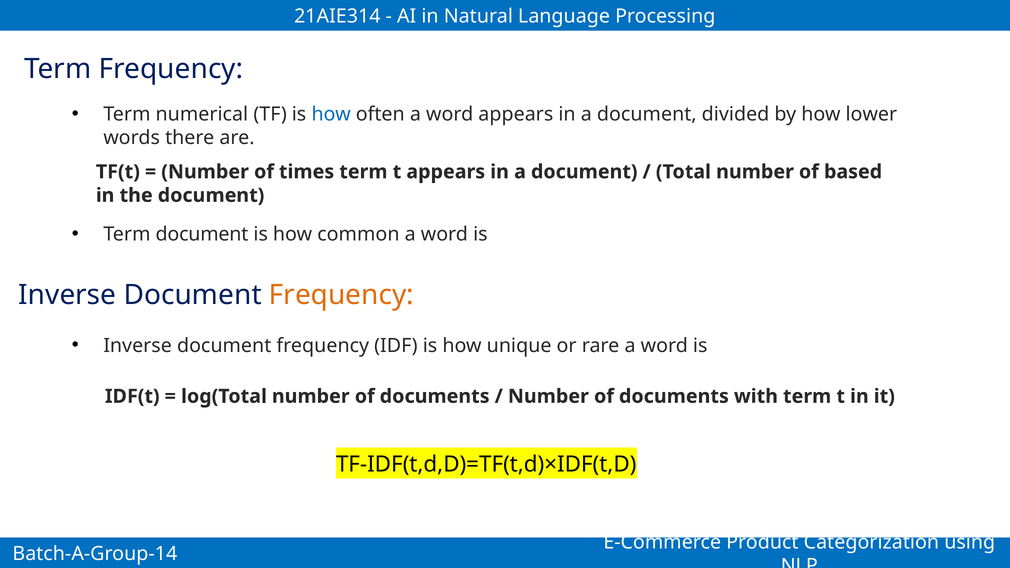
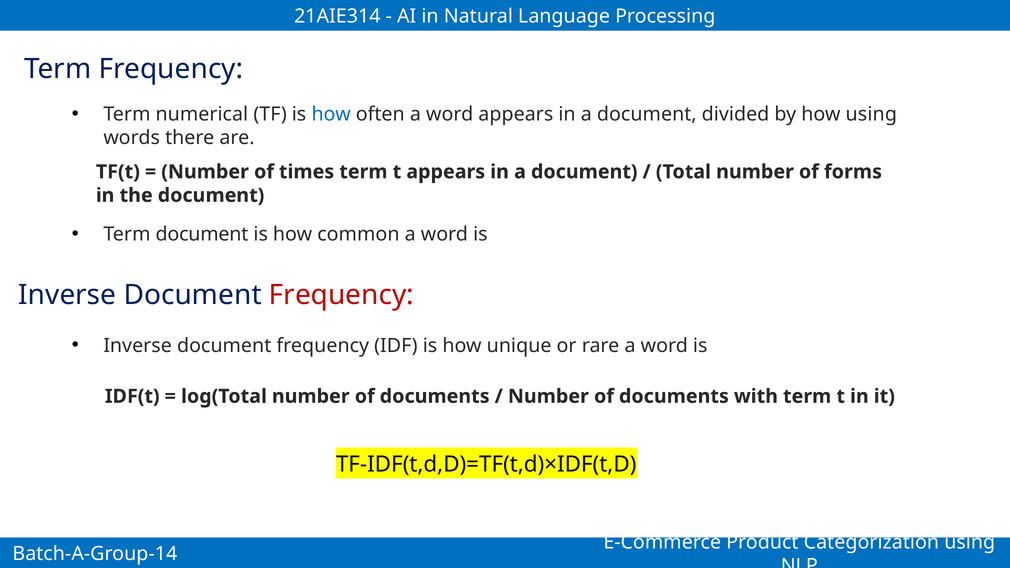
how lower: lower -> using
based: based -> forms
Frequency at (341, 295) colour: orange -> red
